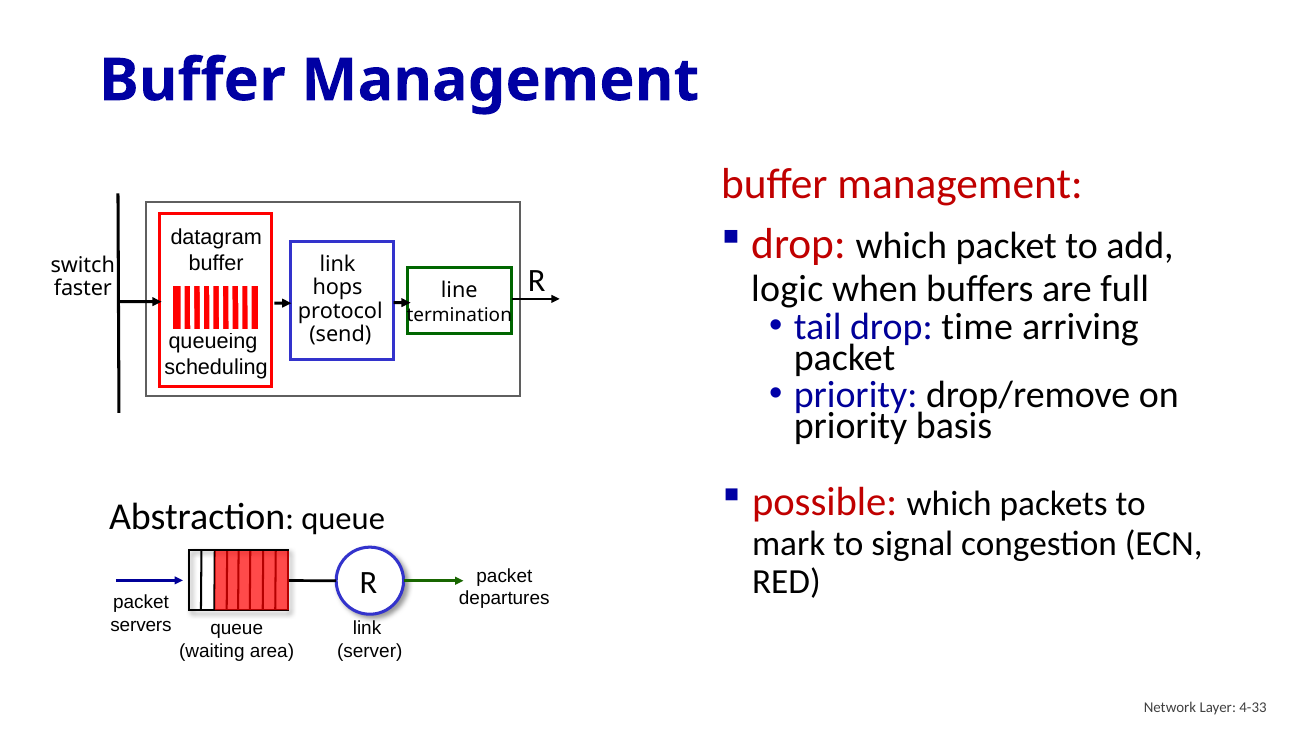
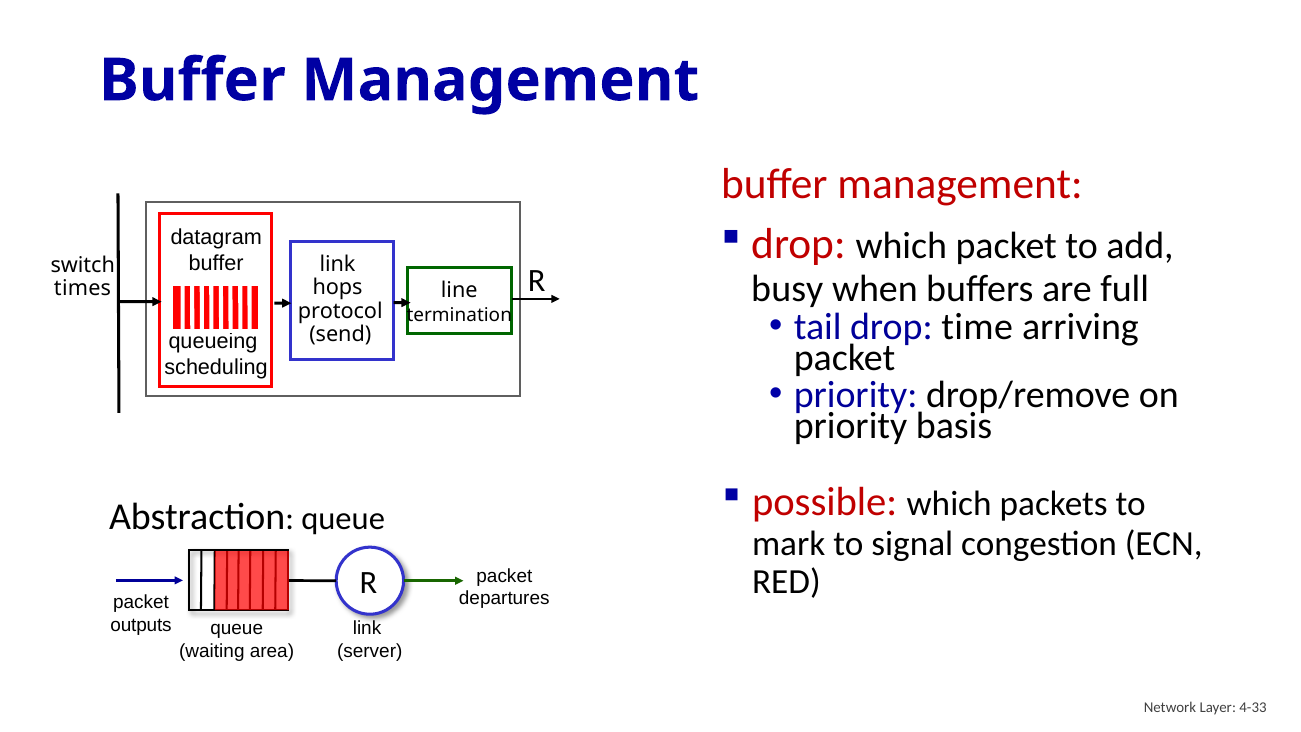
logic: logic -> busy
faster: faster -> times
servers: servers -> outputs
